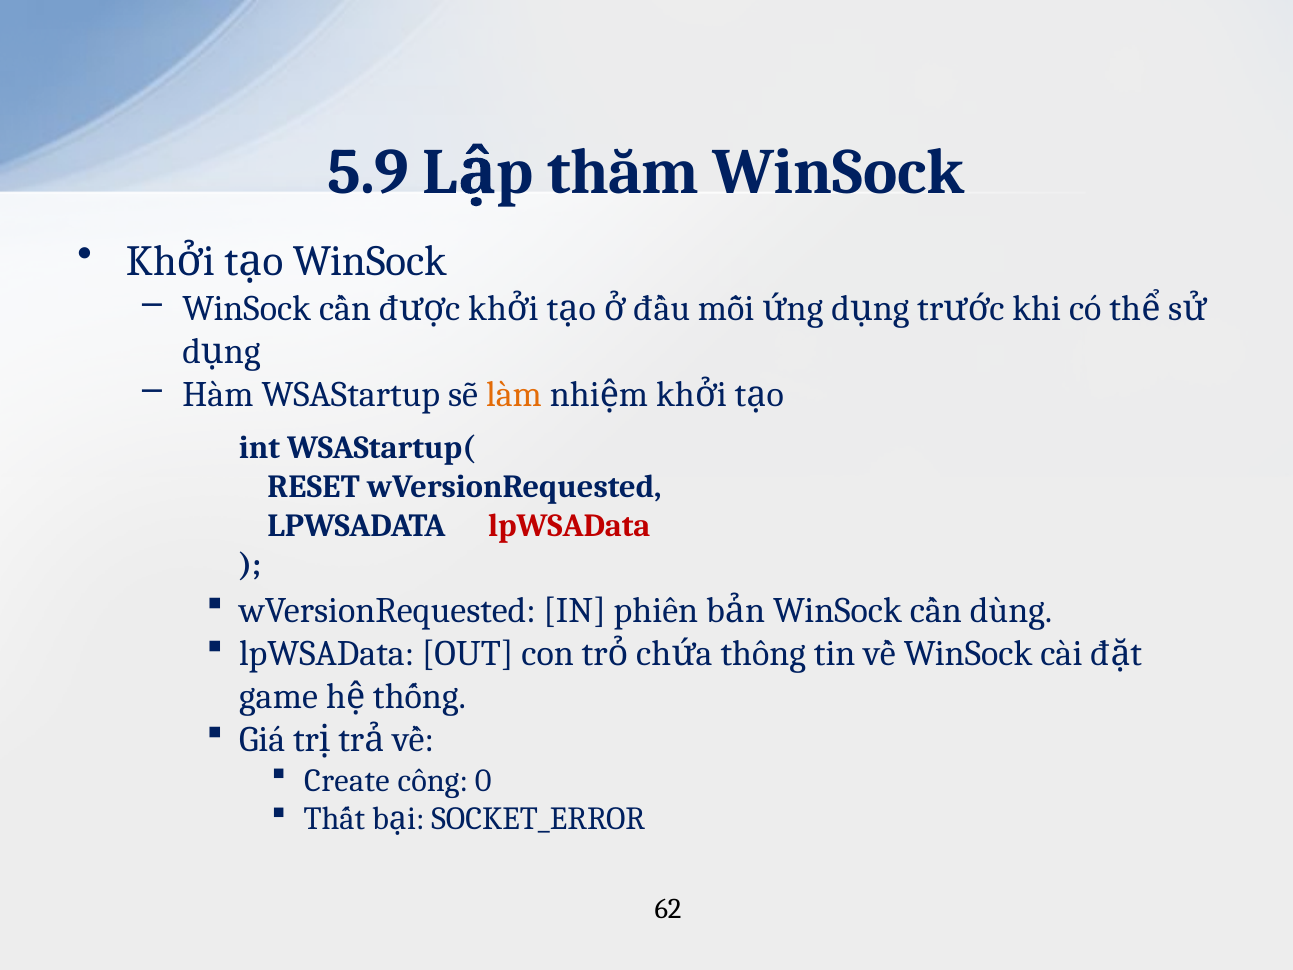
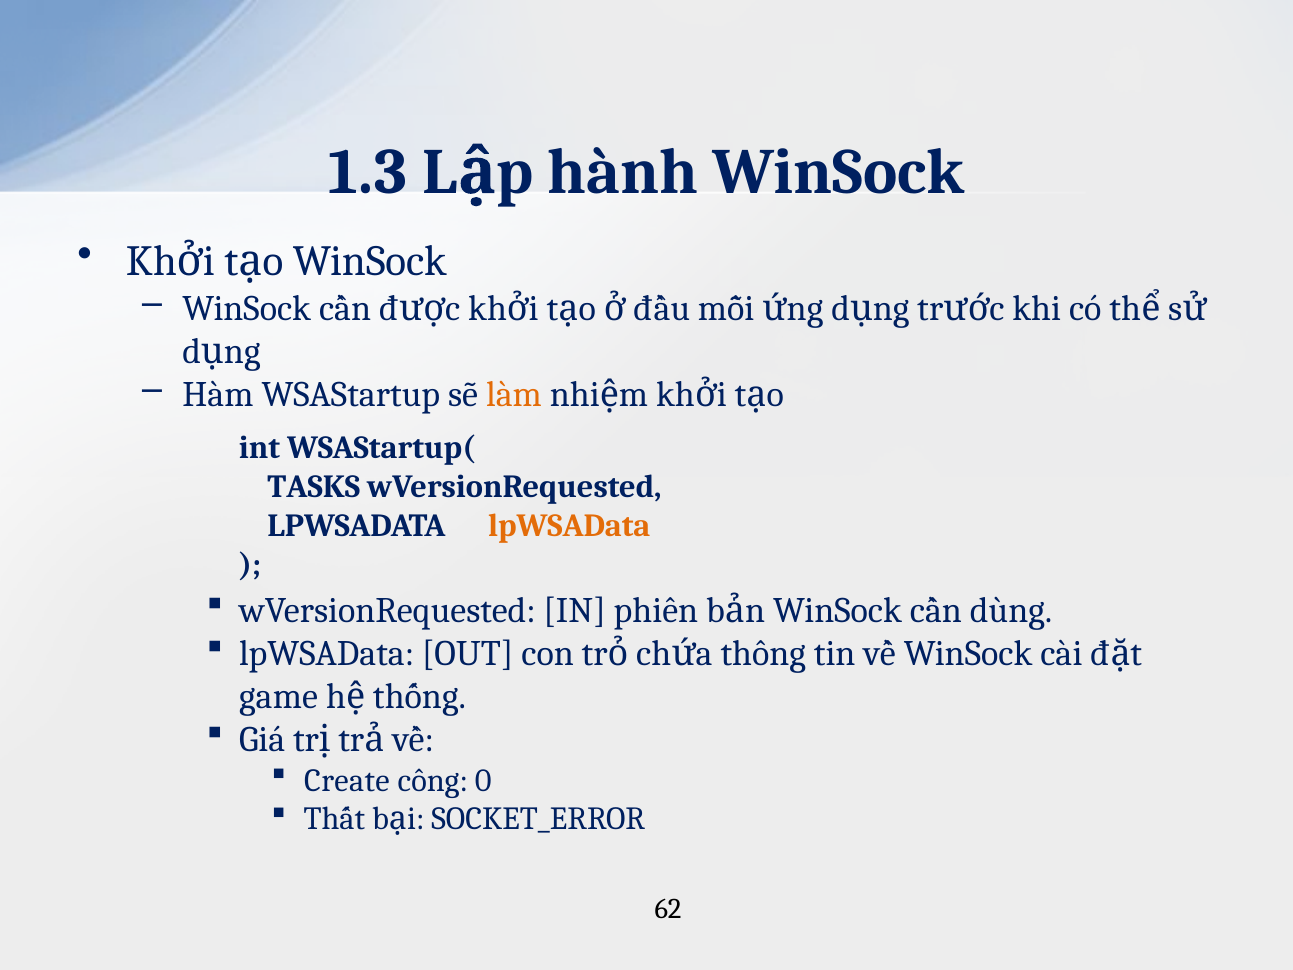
5.9: 5.9 -> 1.3
thăm: thăm -> hành
RESET: RESET -> TASKS
lpWSAData at (569, 526) colour: red -> orange
